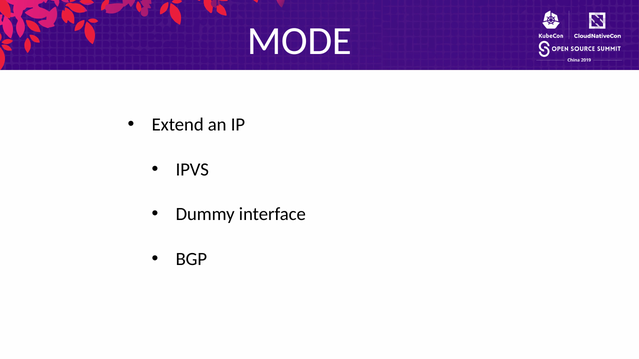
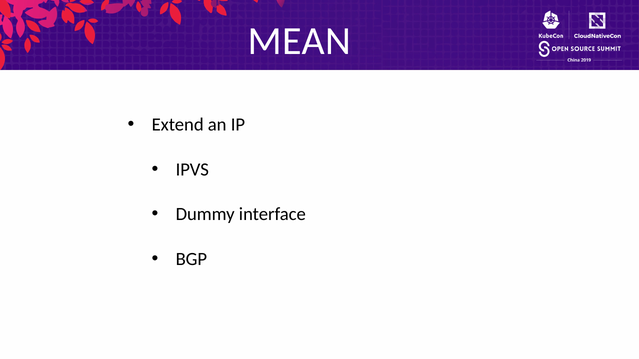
MODE: MODE -> MEAN
